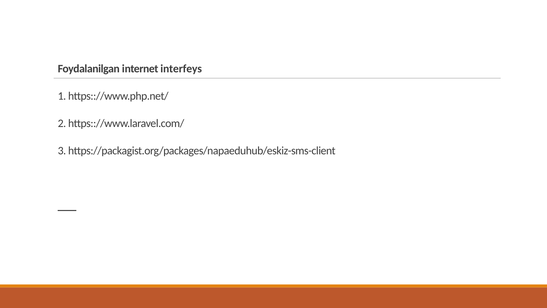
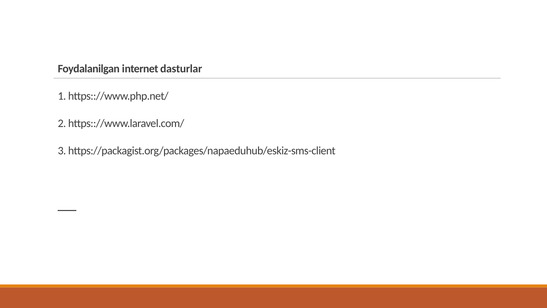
interfeys: interfeys -> dasturlar
